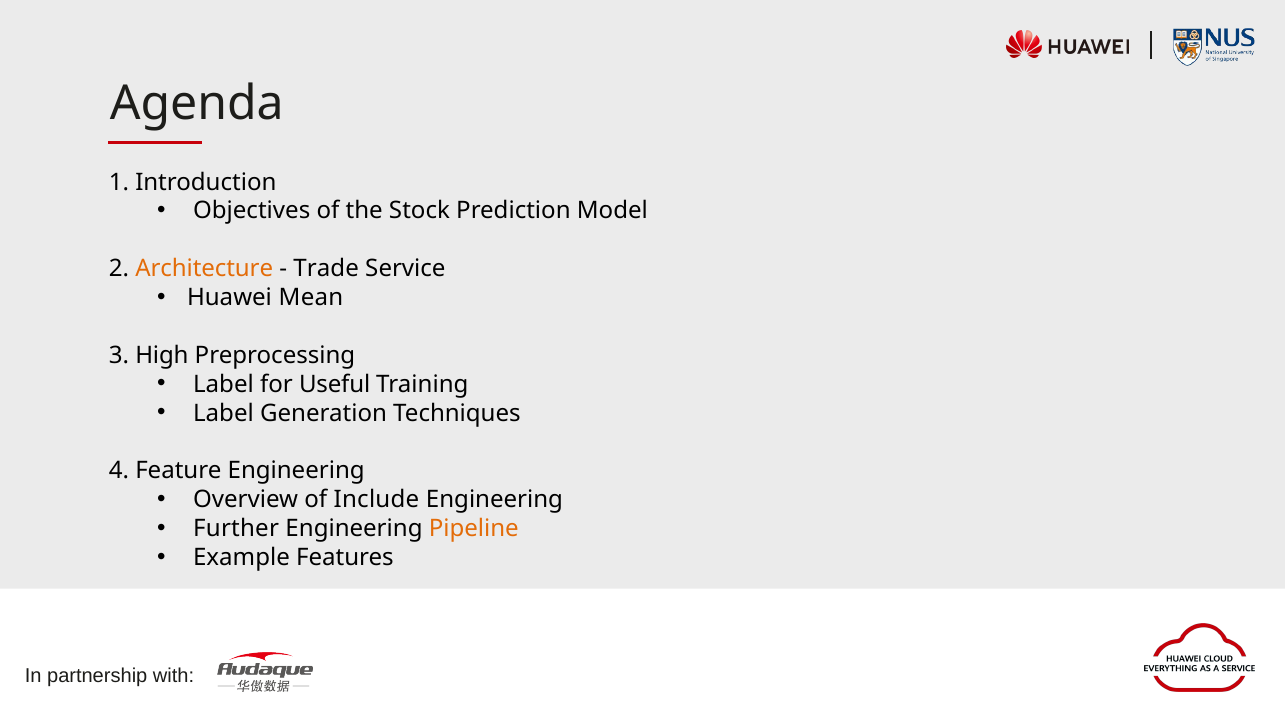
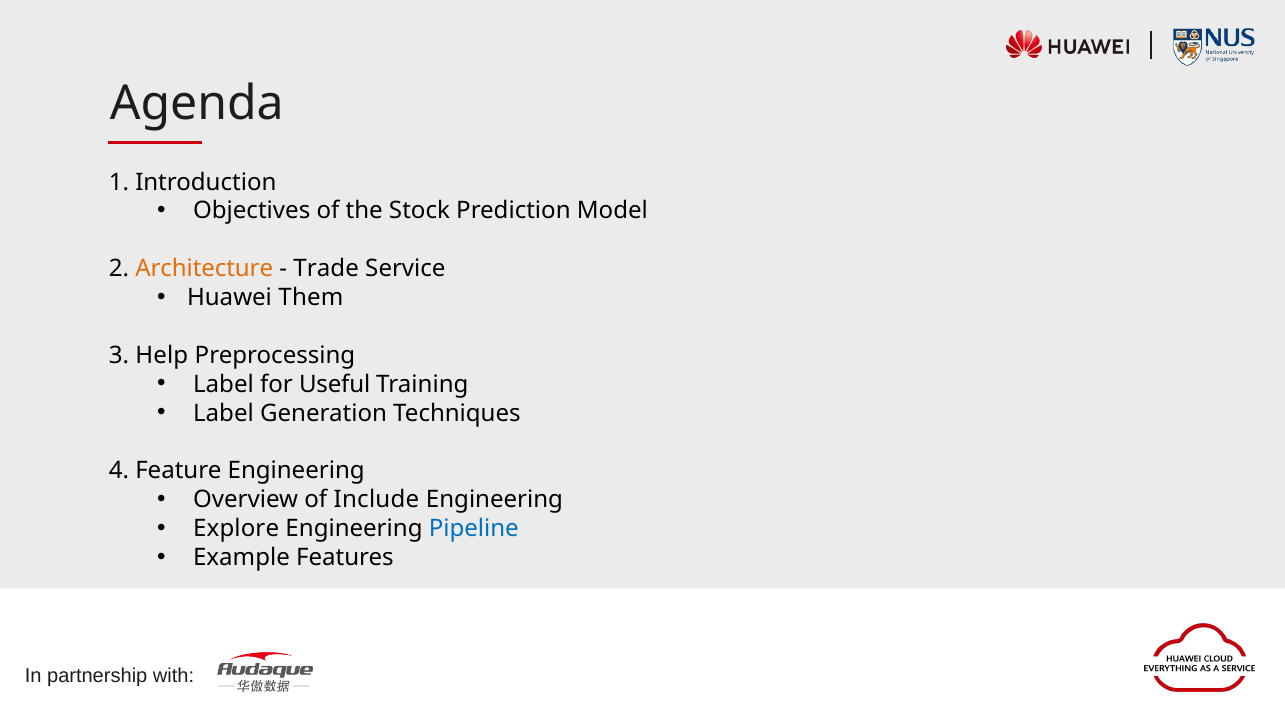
Mean: Mean -> Them
High: High -> Help
Further: Further -> Explore
Pipeline colour: orange -> blue
